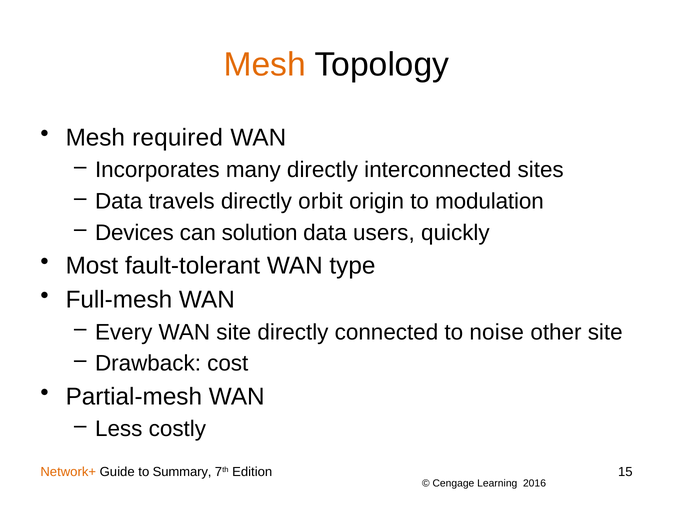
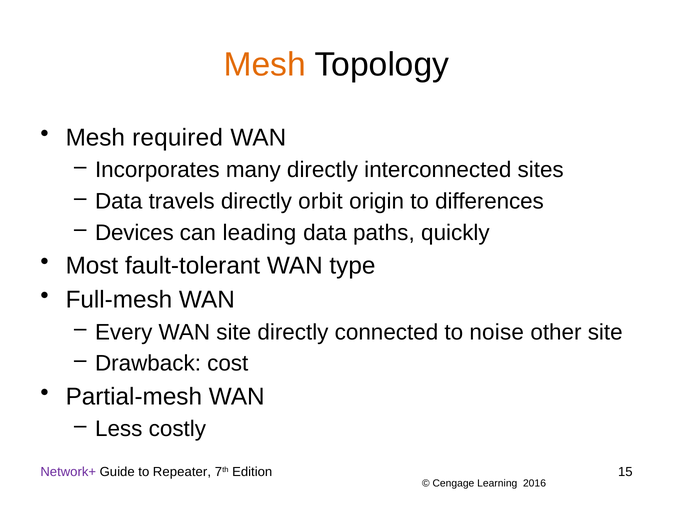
modulation: modulation -> differences
solution: solution -> leading
users: users -> paths
Network+ colour: orange -> purple
Summary: Summary -> Repeater
